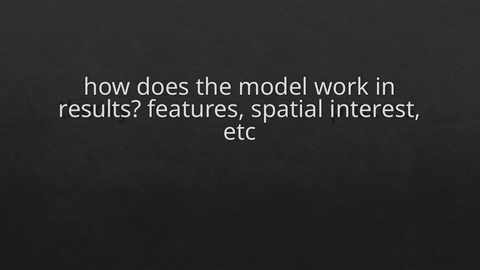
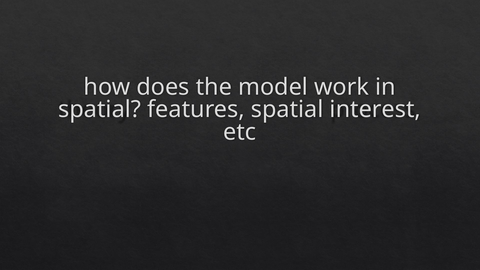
results at (100, 110): results -> spatial
